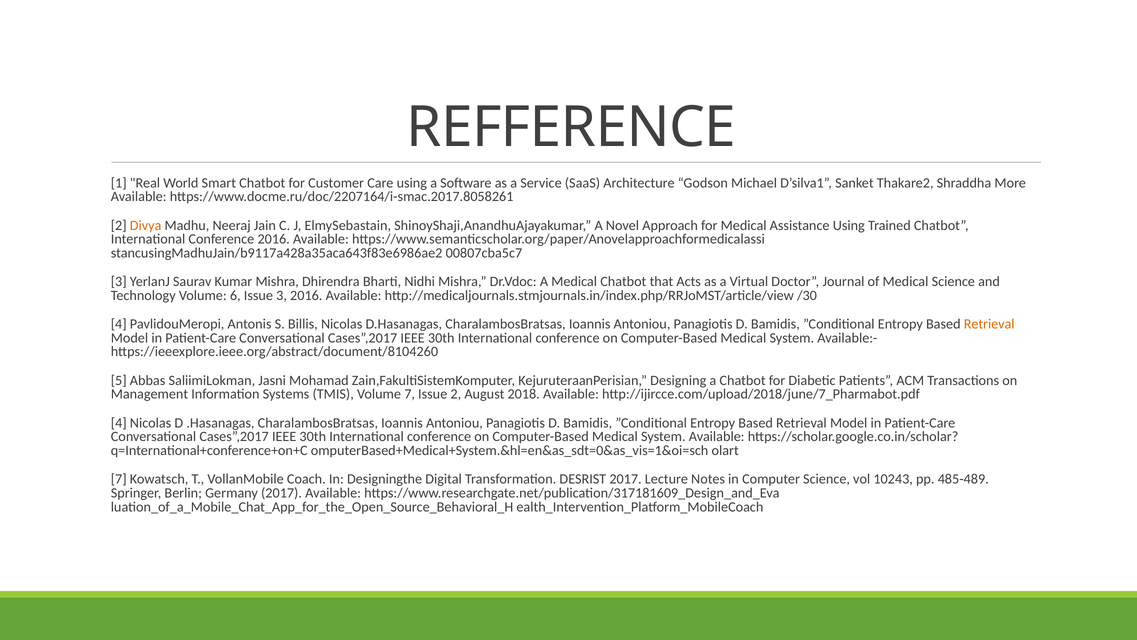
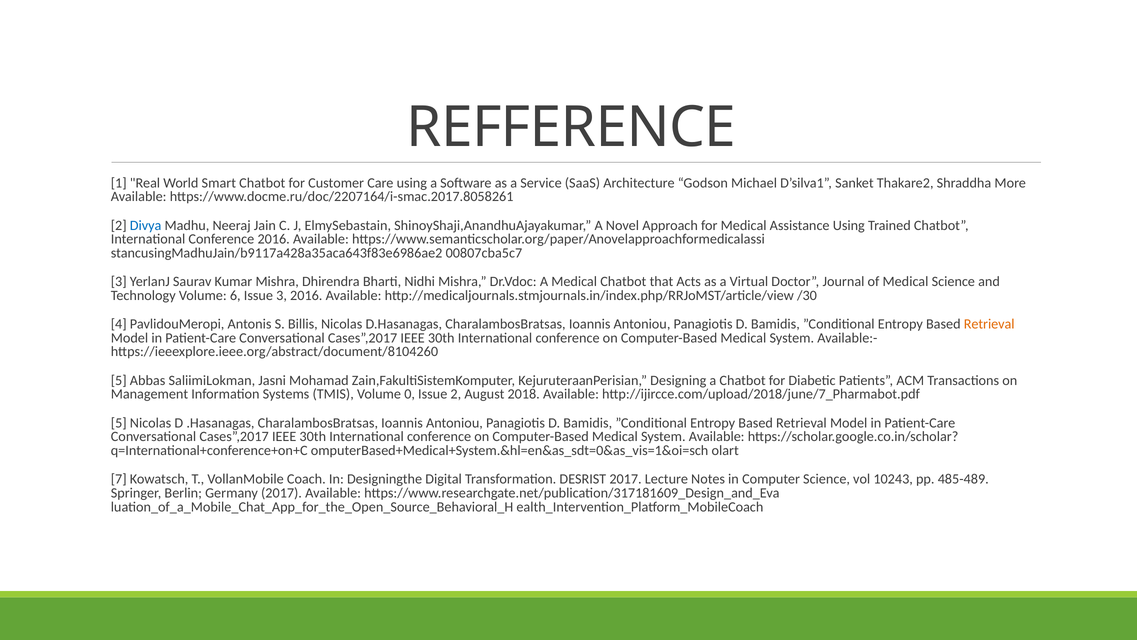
Divya colour: orange -> blue
Volume 7: 7 -> 0
4 at (119, 423): 4 -> 5
